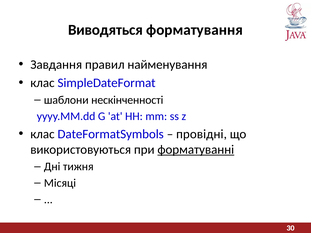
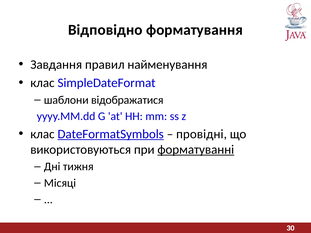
Виводяться: Виводяться -> Відповідно
нескінченності: нескінченності -> відображатися
DateFormatSymbols underline: none -> present
